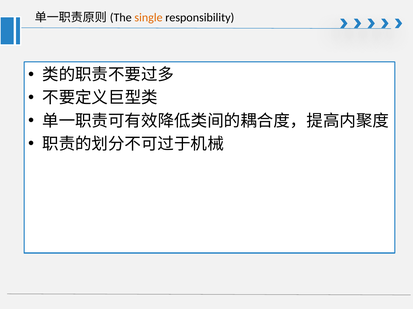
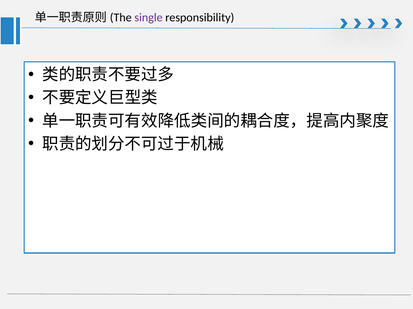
single colour: orange -> purple
